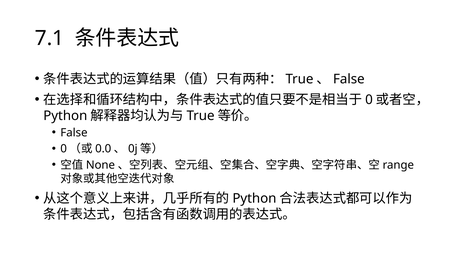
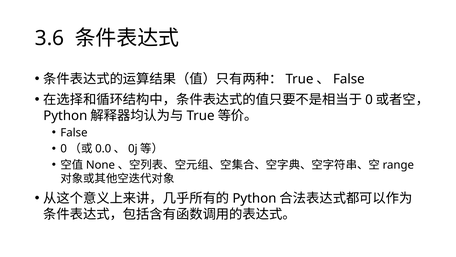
7.1: 7.1 -> 3.6
